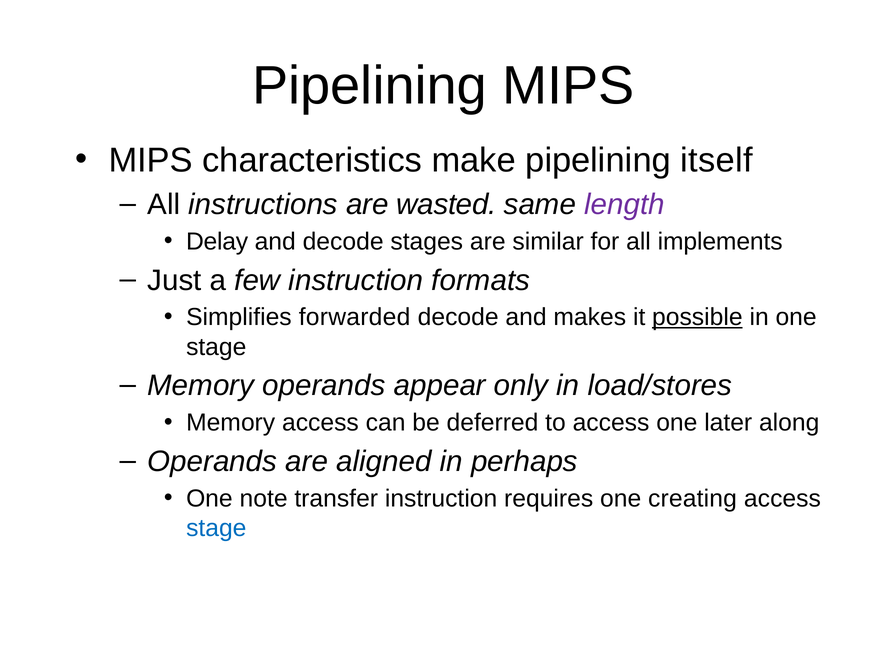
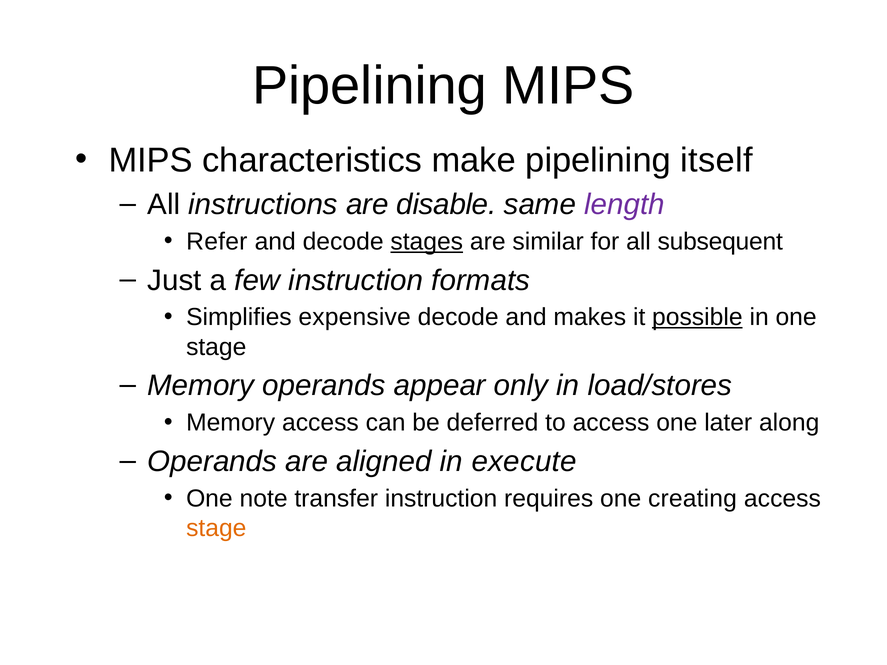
wasted: wasted -> disable
Delay: Delay -> Refer
stages underline: none -> present
implements: implements -> subsequent
forwarded: forwarded -> expensive
perhaps: perhaps -> execute
stage at (216, 528) colour: blue -> orange
